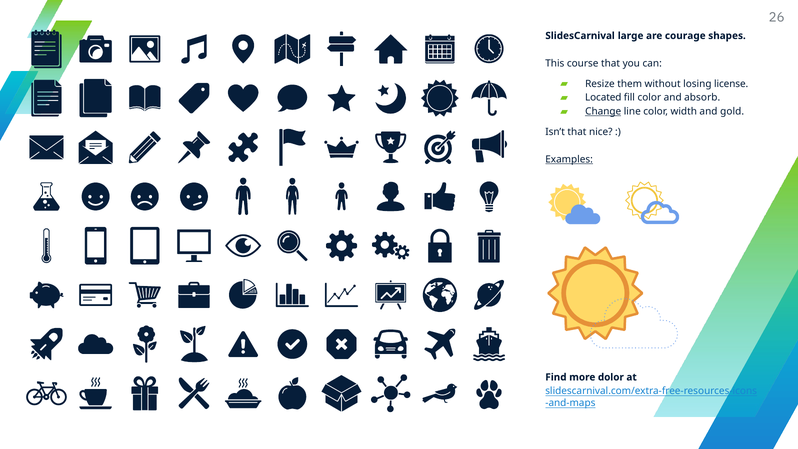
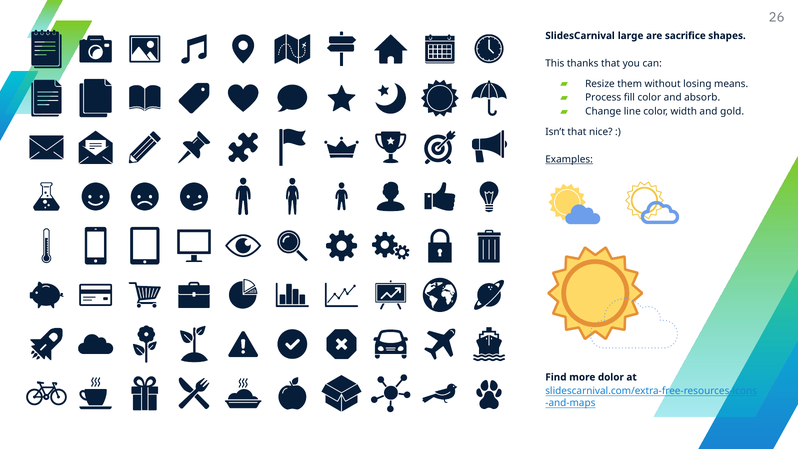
courage: courage -> sacrifice
course: course -> thanks
license: license -> means
Located: Located -> Process
Change underline: present -> none
